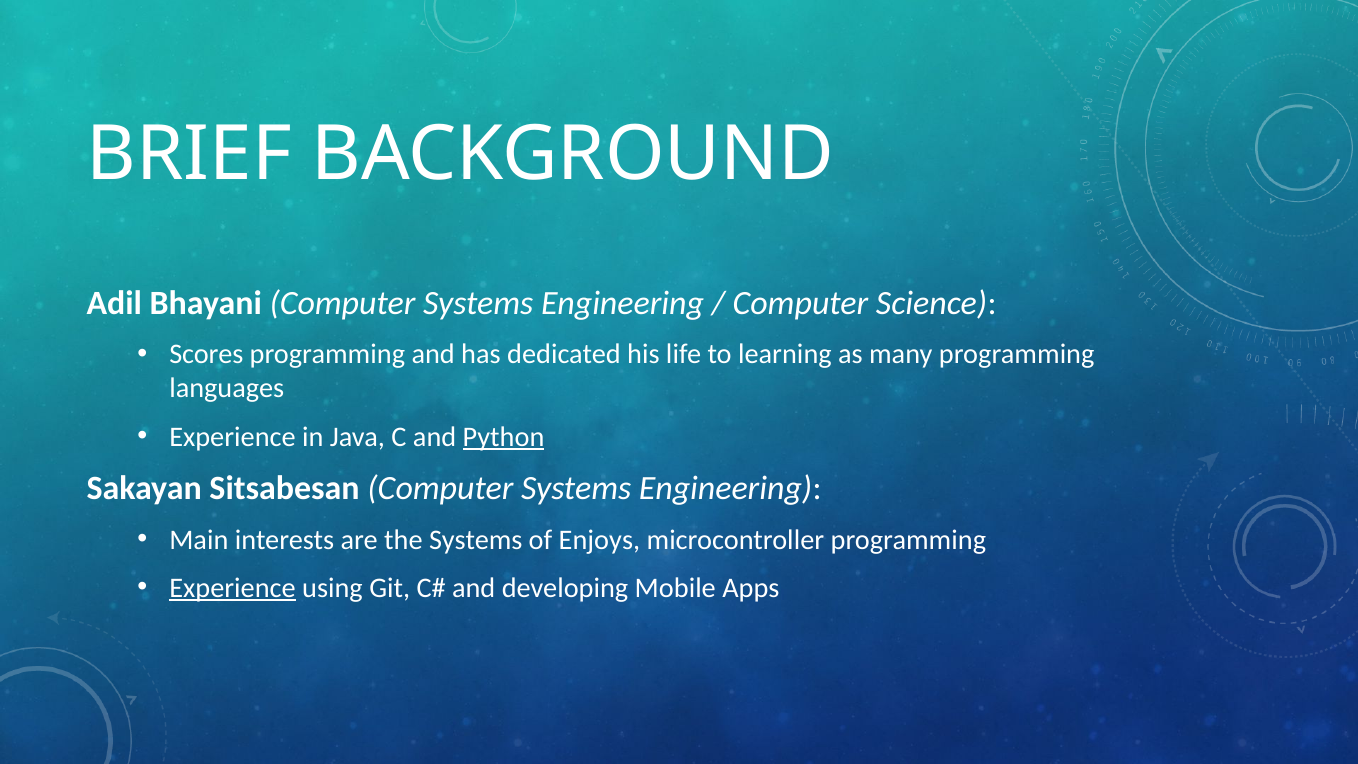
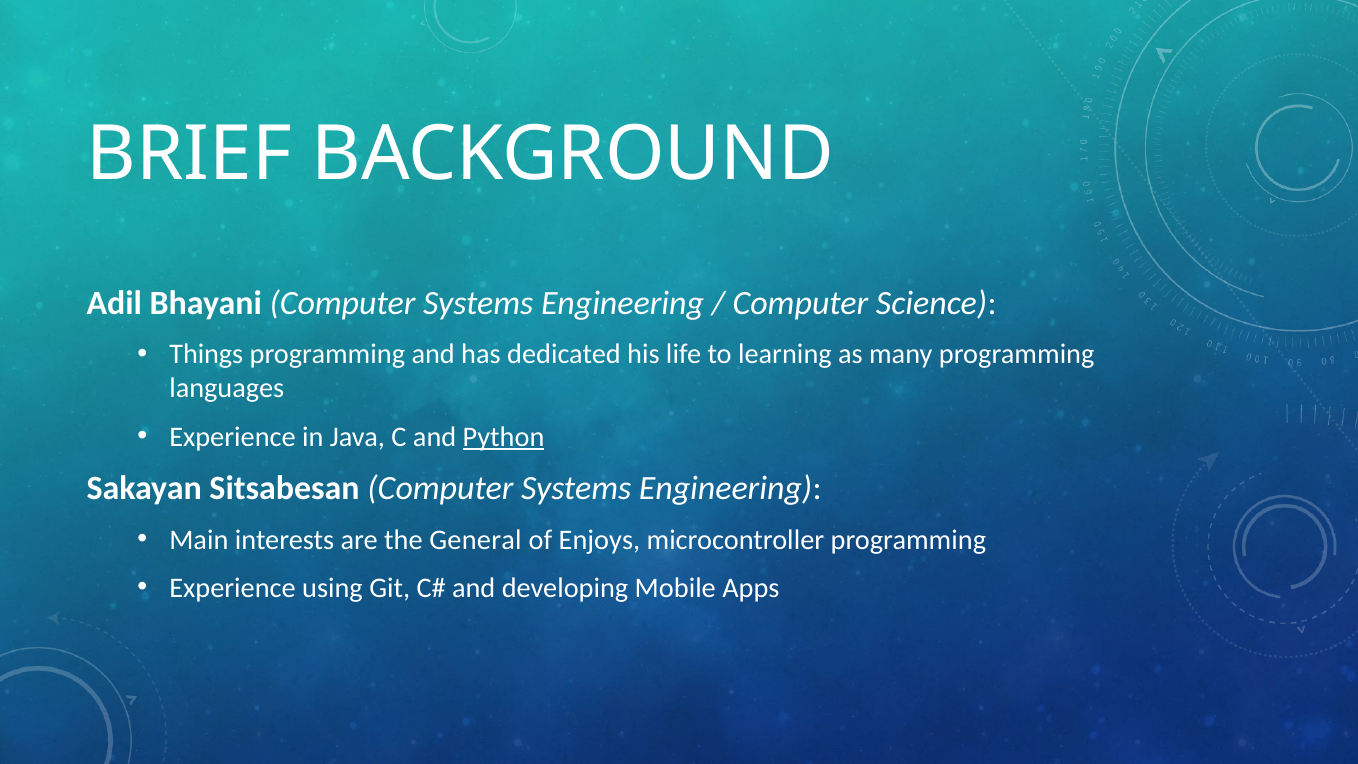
Scores: Scores -> Things
the Systems: Systems -> General
Experience at (233, 588) underline: present -> none
